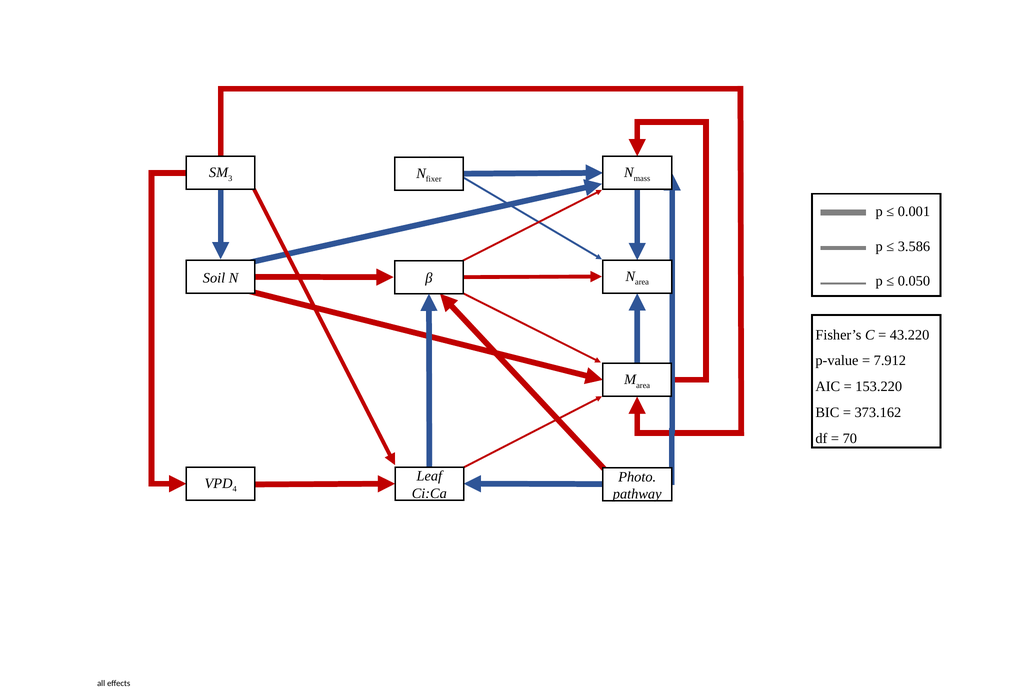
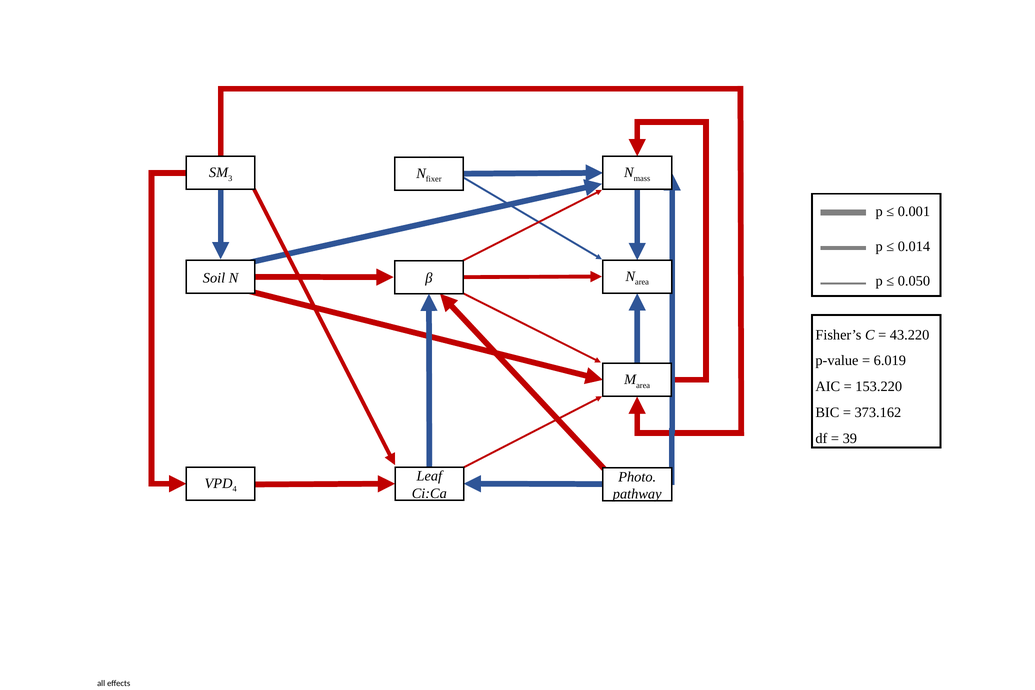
3.586: 3.586 -> 0.014
7.912: 7.912 -> 6.019
70: 70 -> 39
